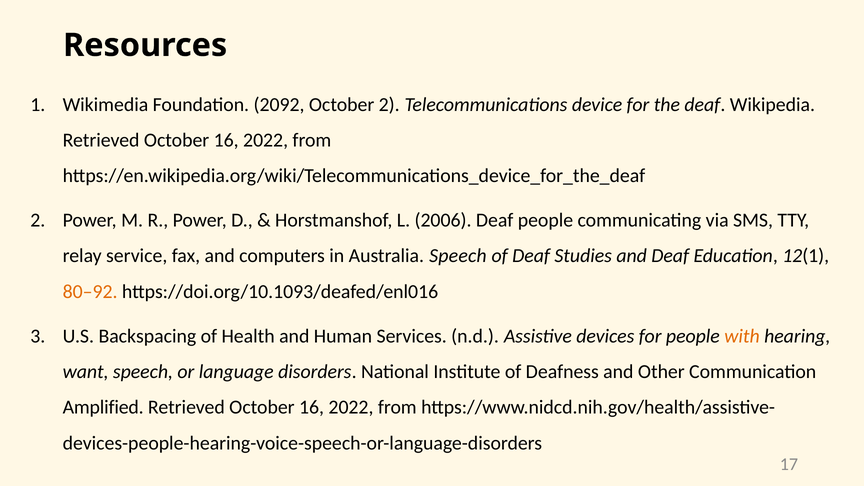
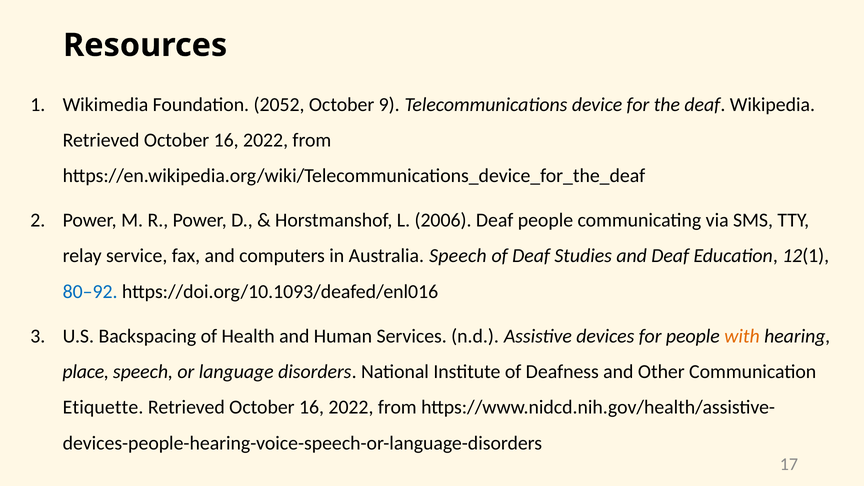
2092: 2092 -> 2052
October 2: 2 -> 9
80–92 colour: orange -> blue
want: want -> place
Amplified: Amplified -> Etiquette
